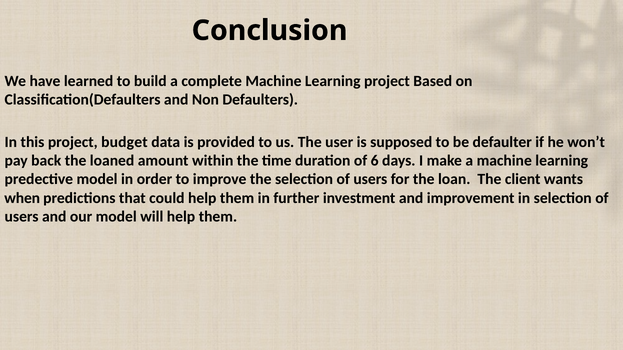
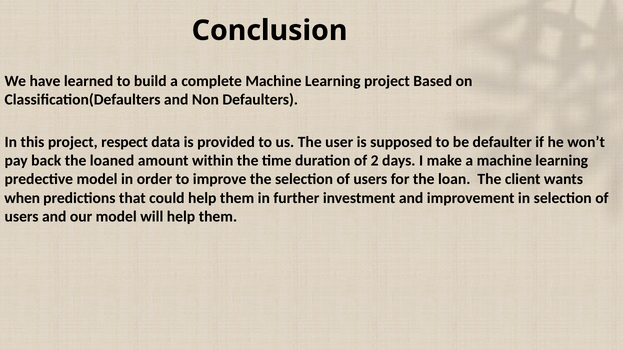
budget: budget -> respect
6: 6 -> 2
